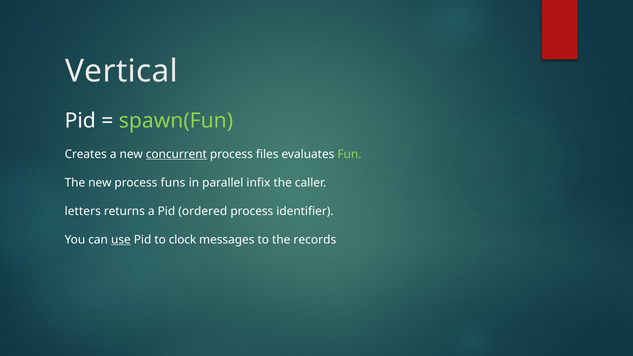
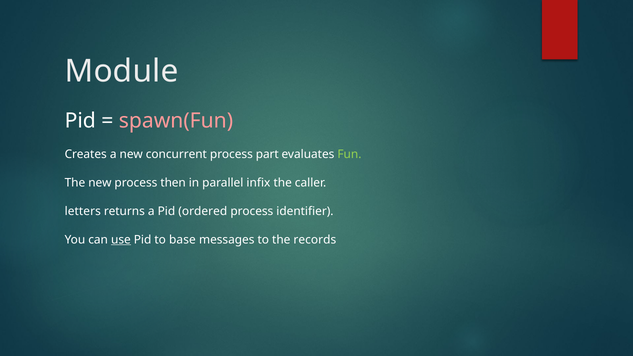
Vertical: Vertical -> Module
spawn(Fun colour: light green -> pink
concurrent underline: present -> none
files: files -> part
funs: funs -> then
clock: clock -> base
